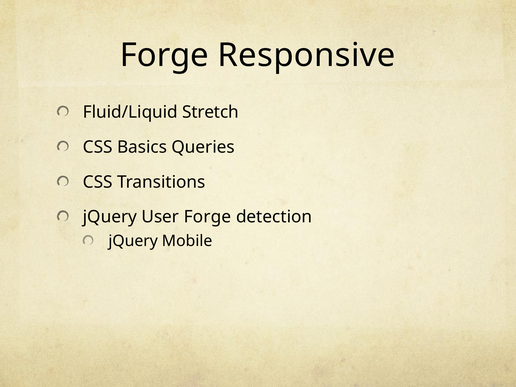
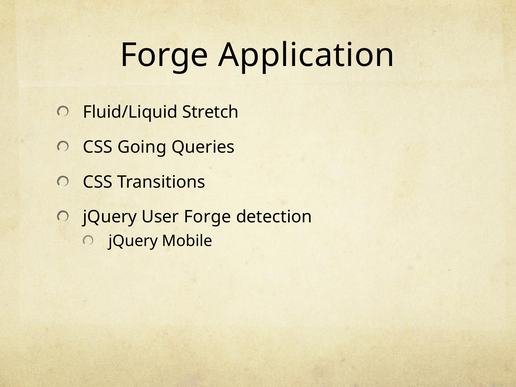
Responsive: Responsive -> Application
Basics: Basics -> Going
